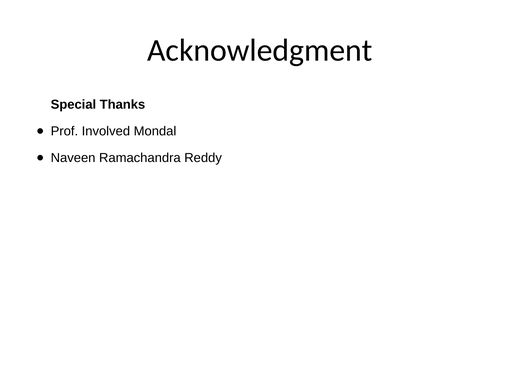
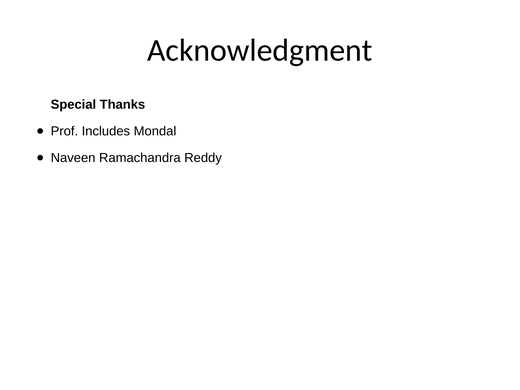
Involved: Involved -> Includes
